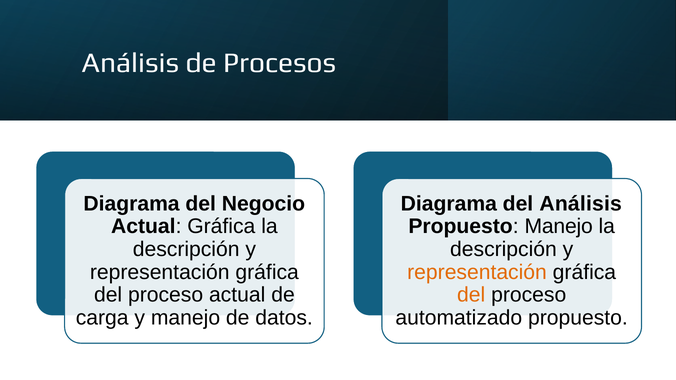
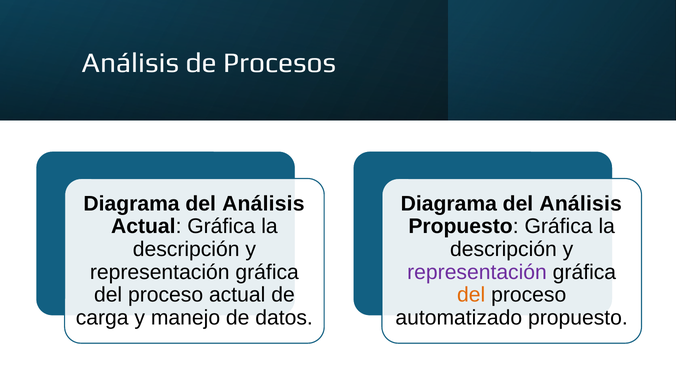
Negocio at (263, 204): Negocio -> Análisis
Propuesto Manejo: Manejo -> Gráfica
representación at (477, 272) colour: orange -> purple
